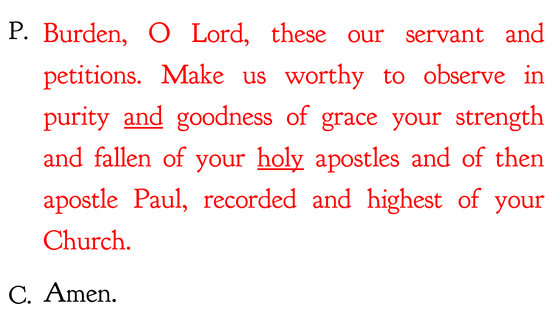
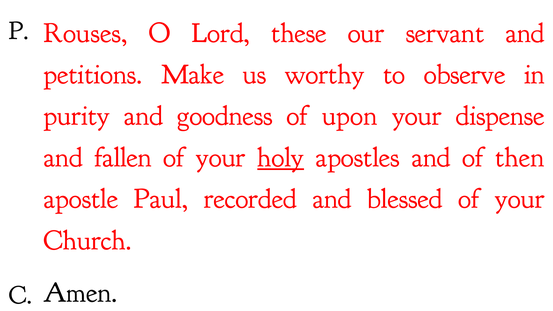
Burden: Burden -> Rouses
and at (143, 116) underline: present -> none
grace: grace -> upon
strength: strength -> dispense
highest: highest -> blessed
